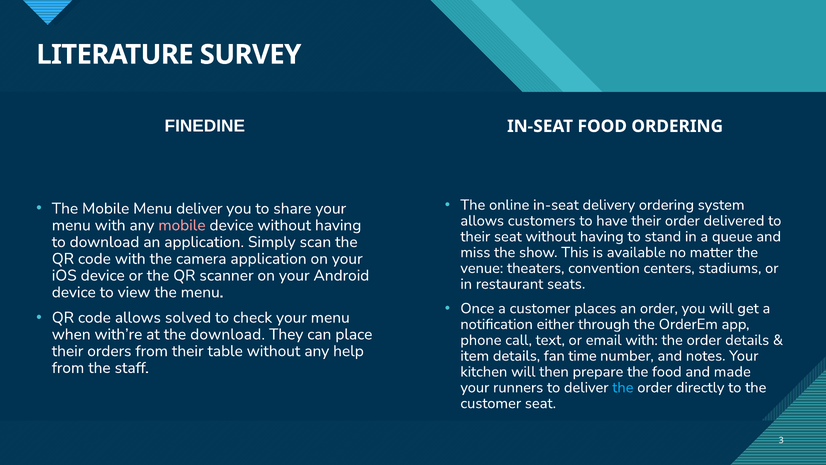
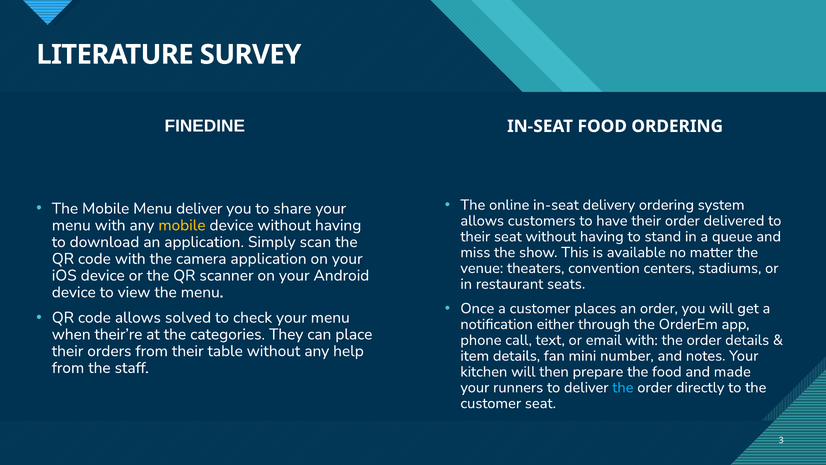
mobile at (182, 225) colour: pink -> yellow
with’re: with’re -> their’re
the download: download -> categories
time: time -> mini
